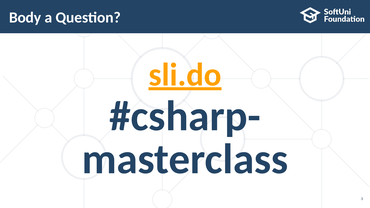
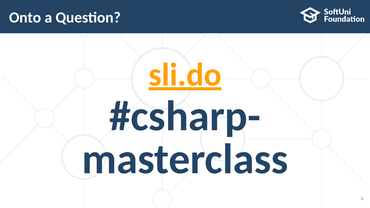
Body: Body -> Onto
